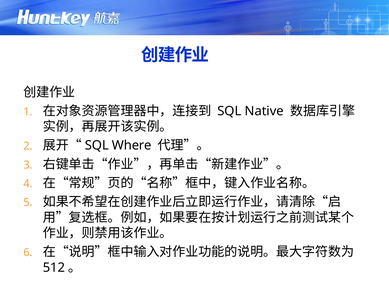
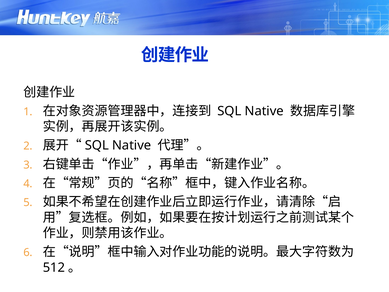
Where at (132, 145): Where -> Native
